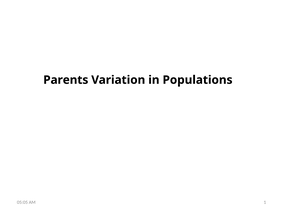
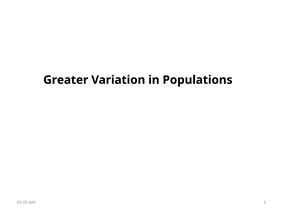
Parents: Parents -> Greater
